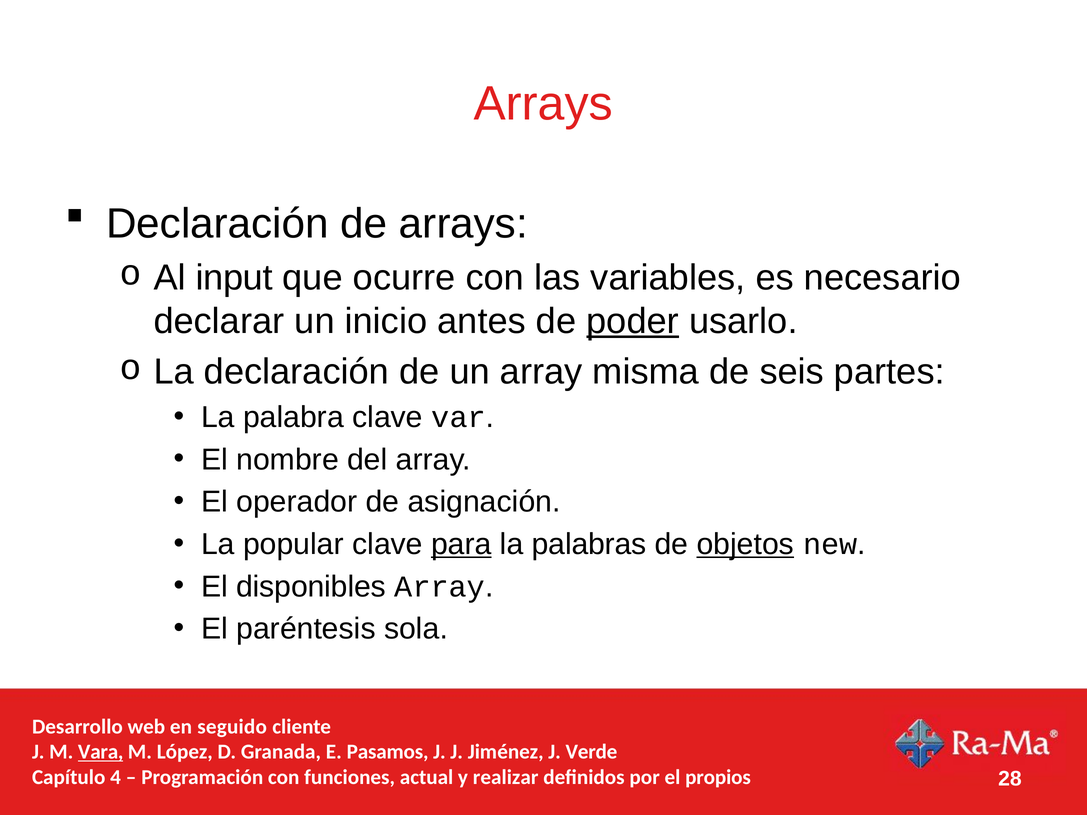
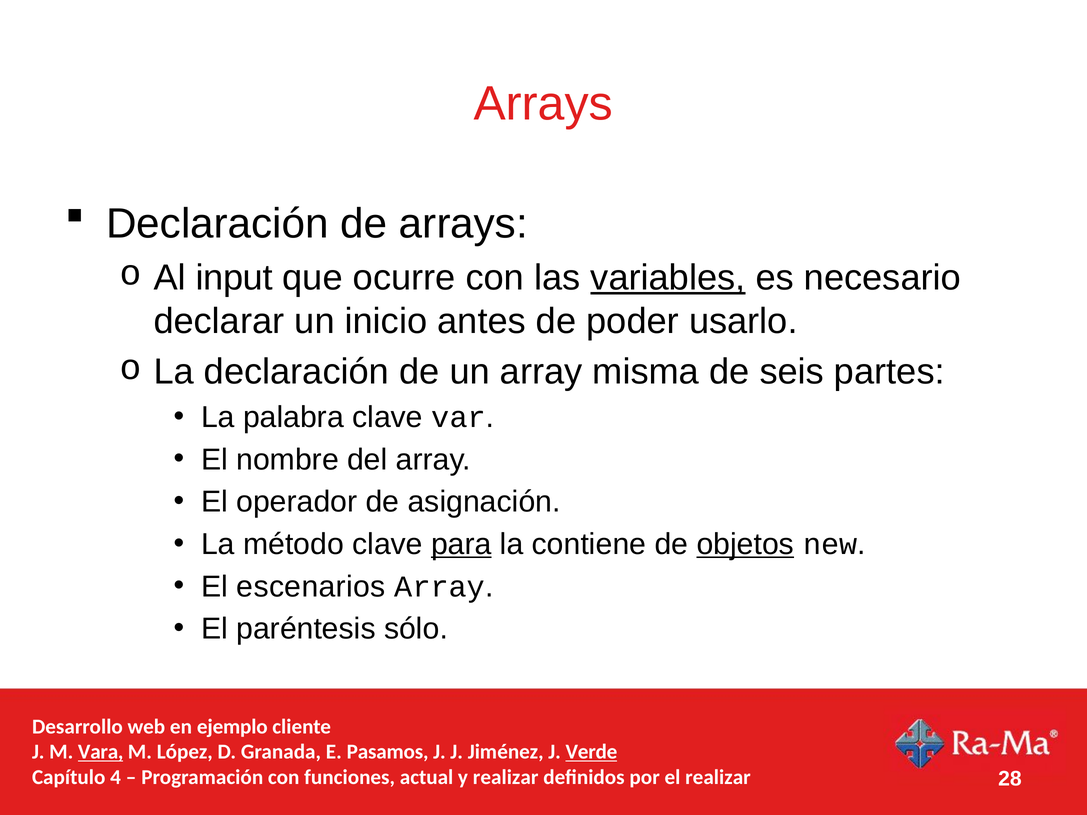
variables underline: none -> present
poder underline: present -> none
popular: popular -> método
palabras: palabras -> contiene
disponibles: disponibles -> escenarios
sola: sola -> sólo
seguido: seguido -> ejemplo
Verde underline: none -> present
el propios: propios -> realizar
